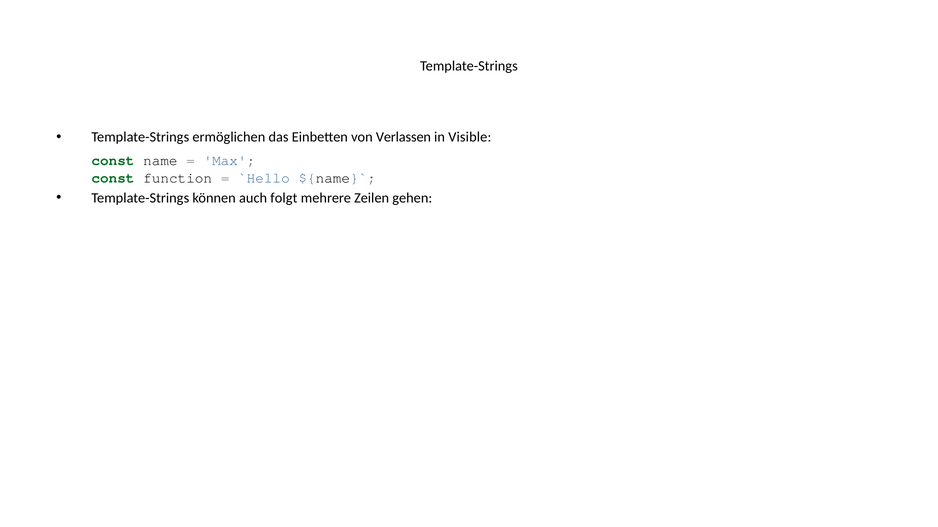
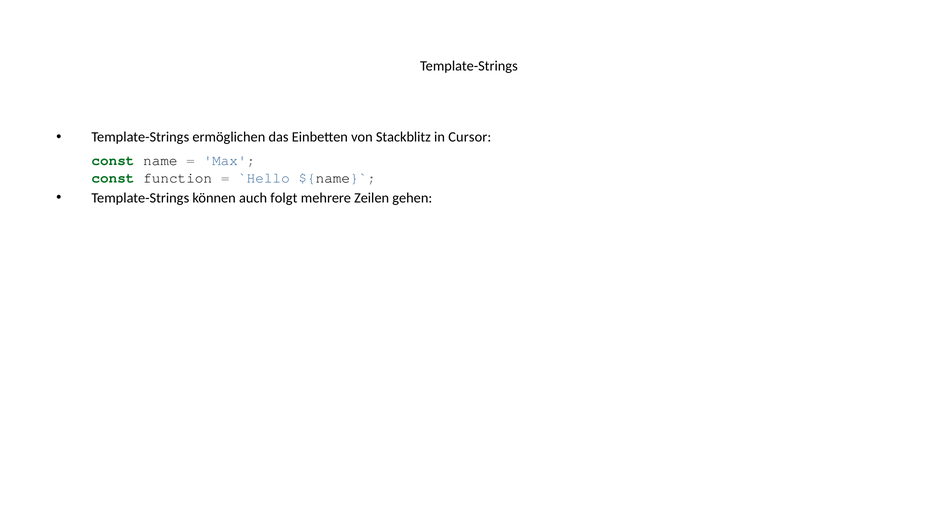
Verlassen: Verlassen -> Stackblitz
Visible: Visible -> Cursor
